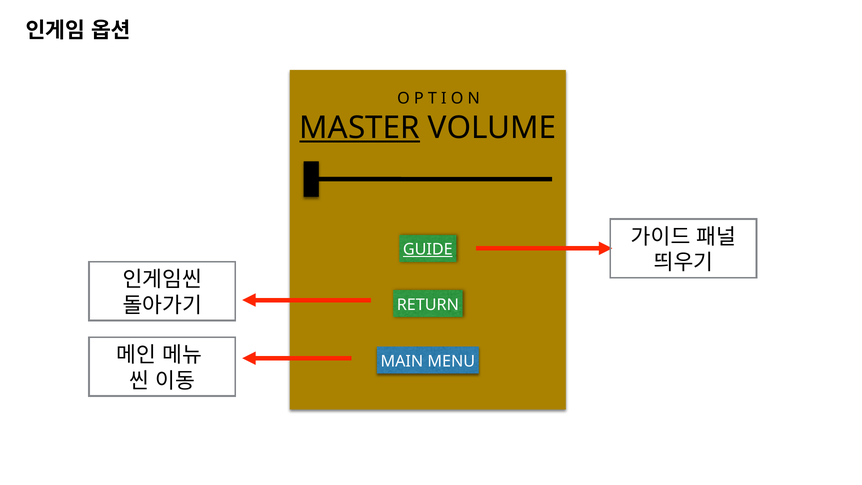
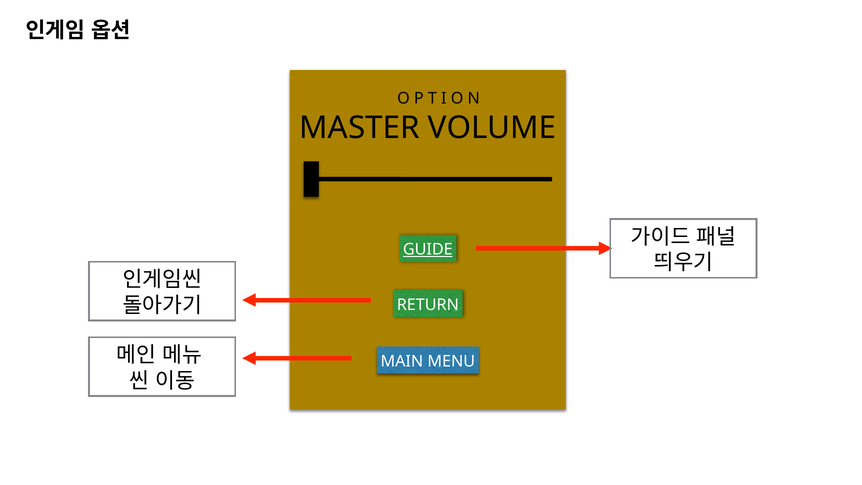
MASTER underline: present -> none
